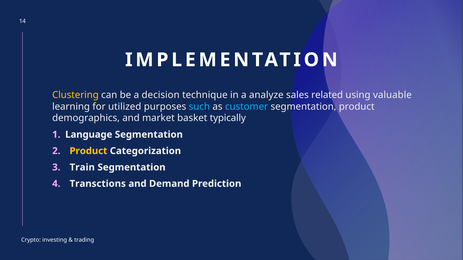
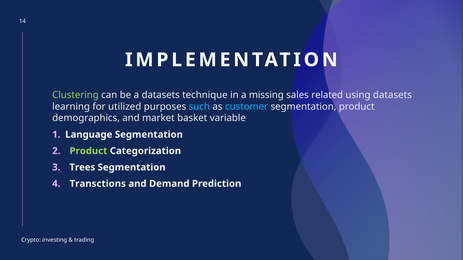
Clustering colour: yellow -> light green
a decision: decision -> datasets
analyze: analyze -> missing
using valuable: valuable -> datasets
typically: typically -> variable
Product at (88, 151) colour: yellow -> light green
Train: Train -> Trees
